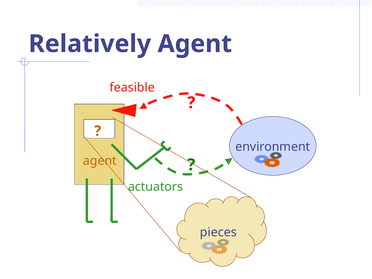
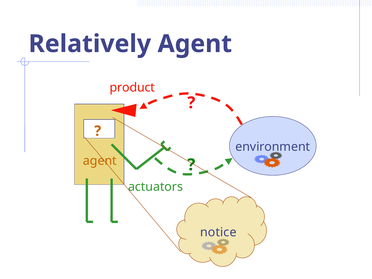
feasible: feasible -> product
pieces: pieces -> notice
